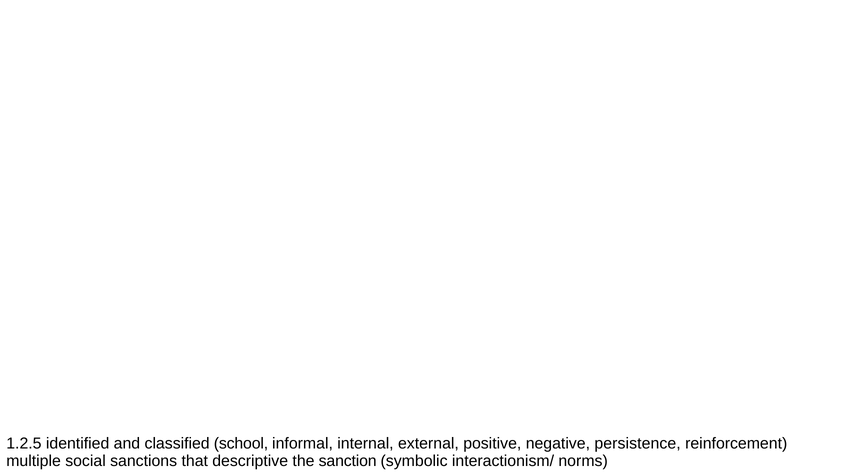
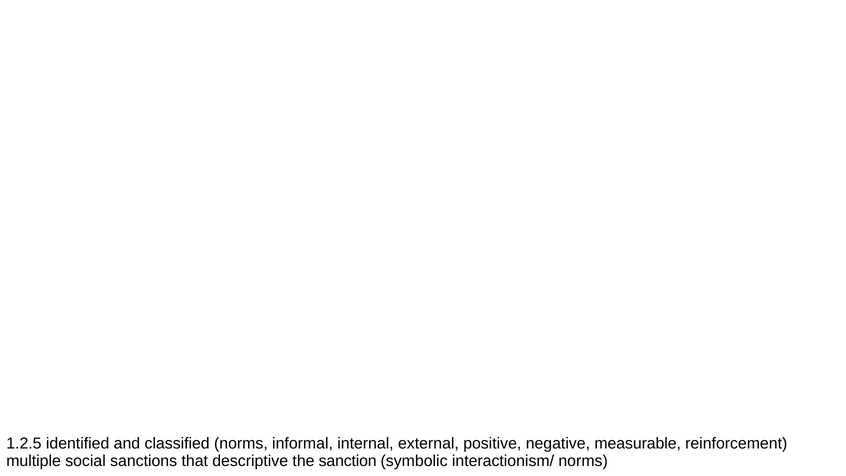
classified school: school -> norms
persistence: persistence -> measurable
